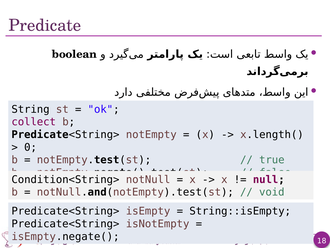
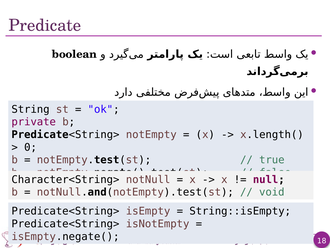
collect: collect -> private
Condition<String>: Condition<String> -> Character<String>
